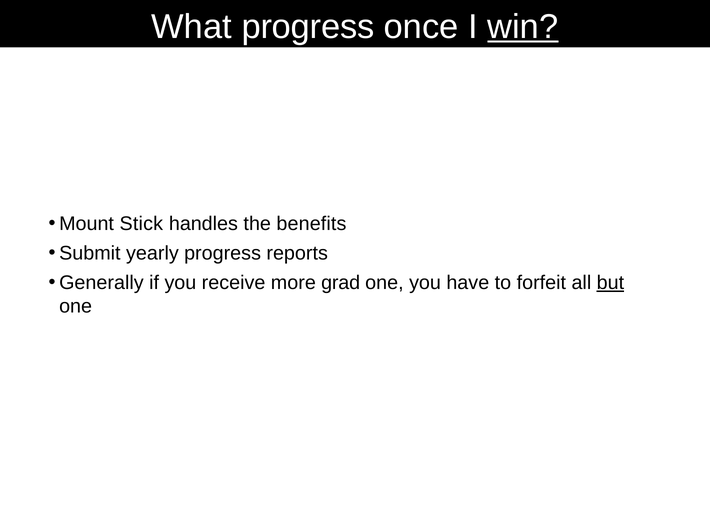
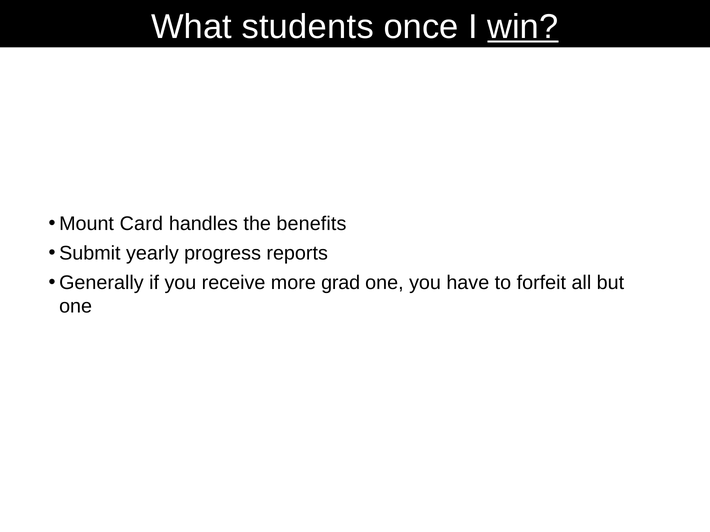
What progress: progress -> students
Stick: Stick -> Card
but underline: present -> none
